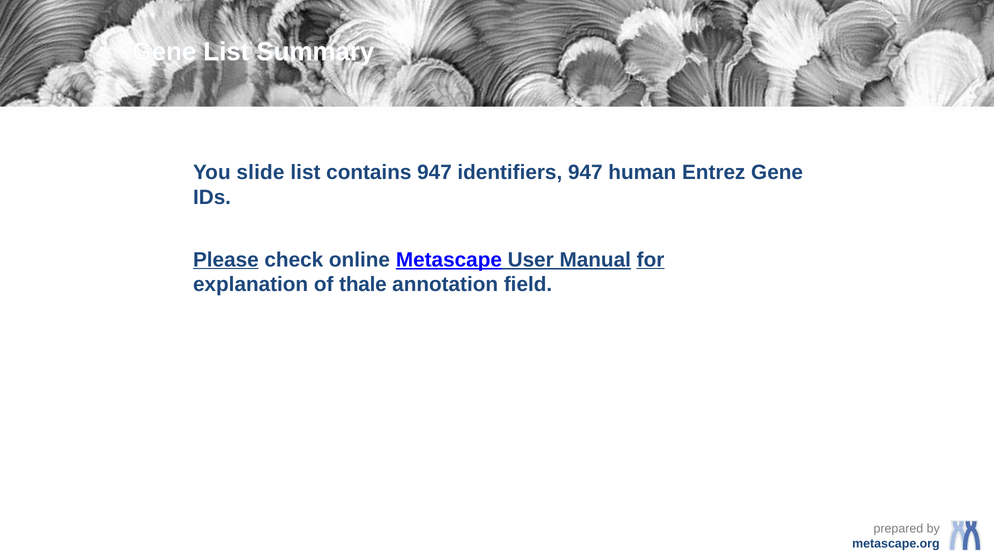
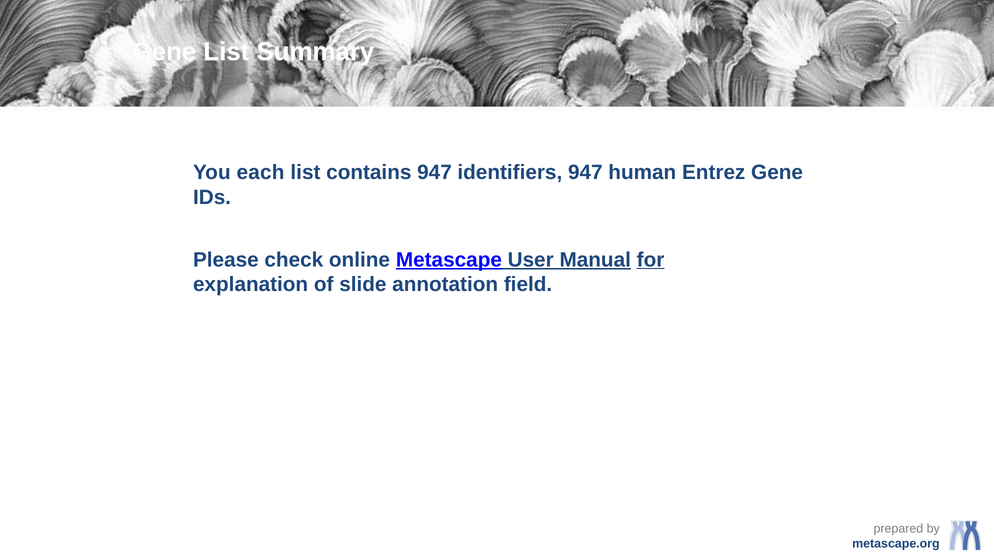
slide: slide -> each
Please underline: present -> none
thale: thale -> slide
